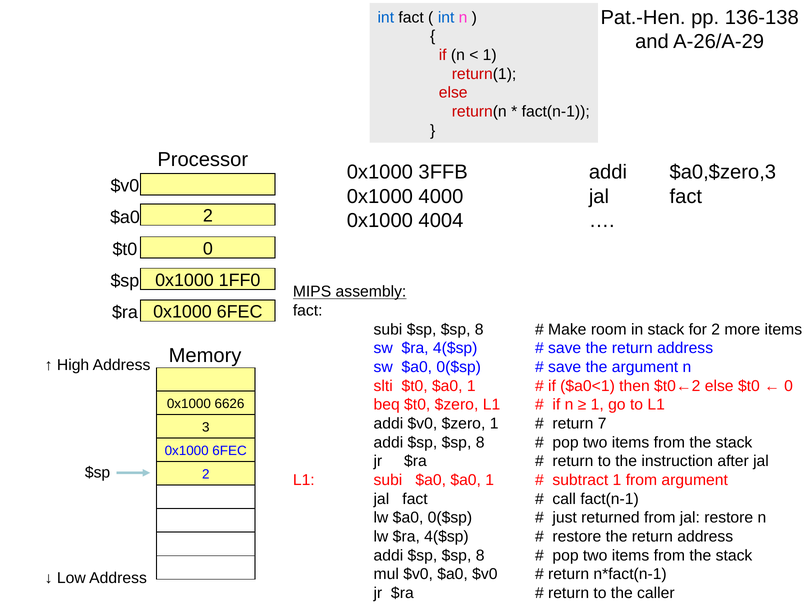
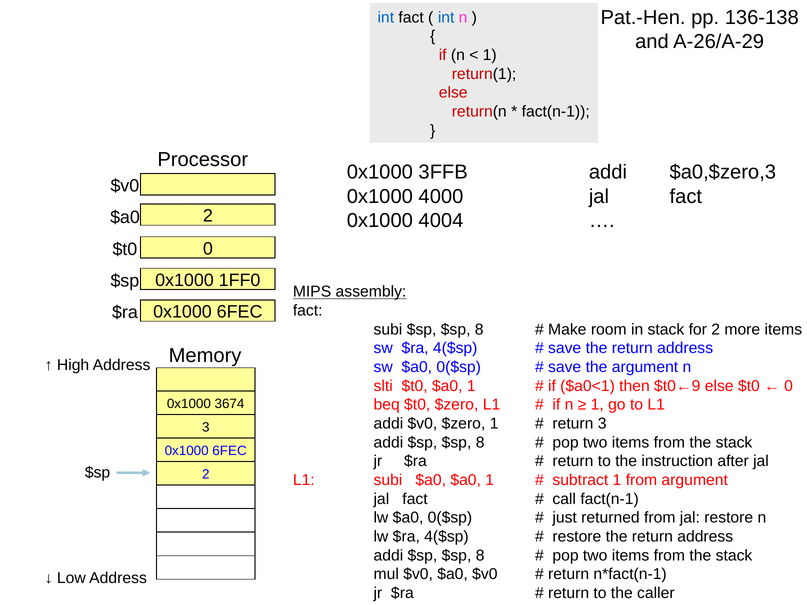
$t0←2: $t0←2 -> $t0←9
6626: 6626 -> 3674
return 7: 7 -> 3
